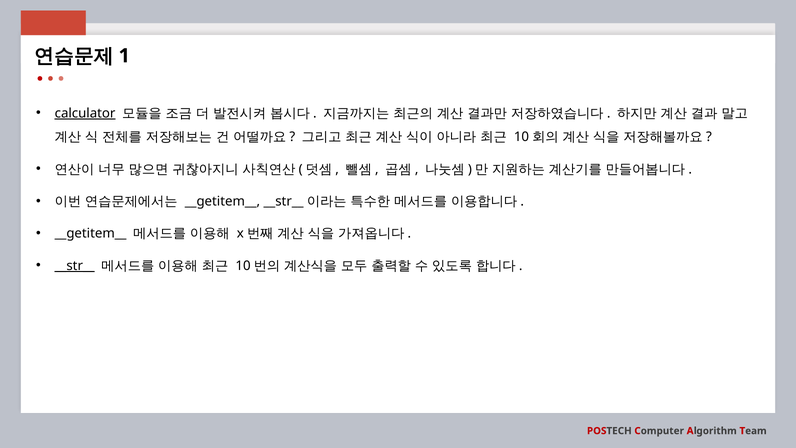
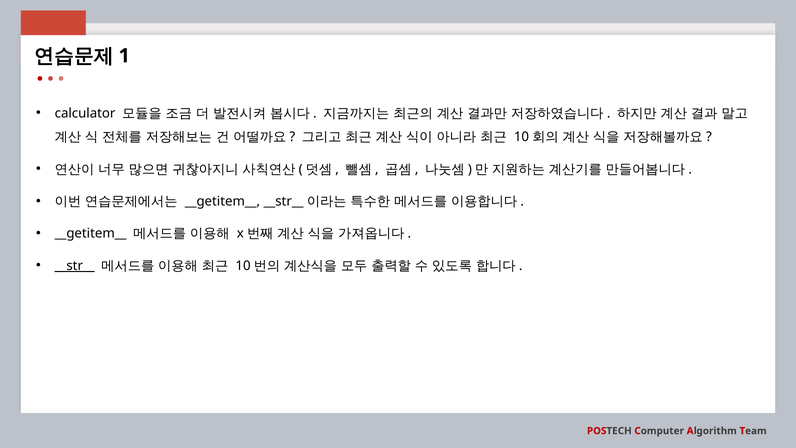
calculator underline: present -> none
